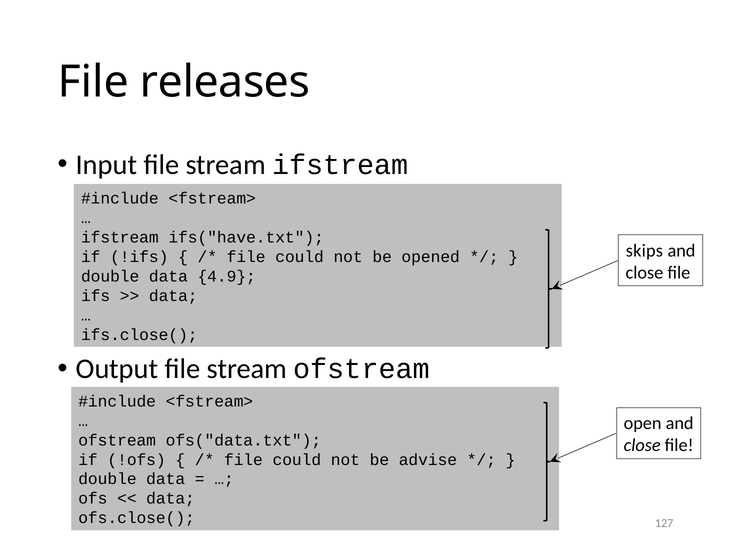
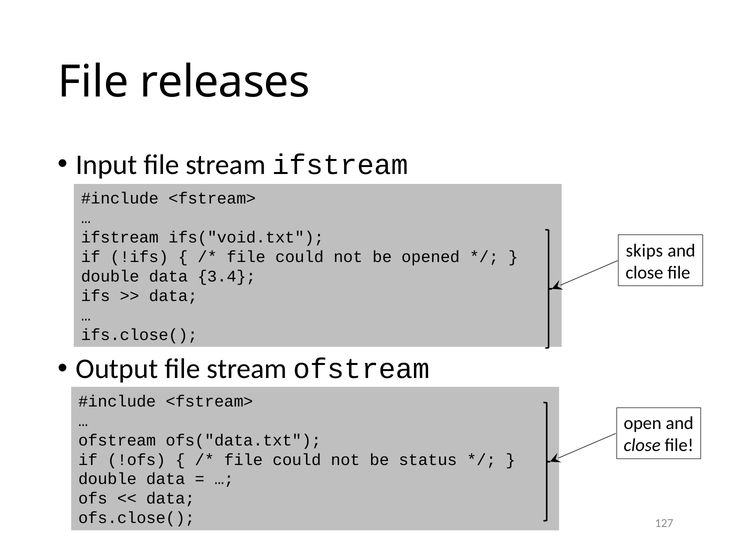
ifs("have.txt: ifs("have.txt -> ifs("void.txt
4.9: 4.9 -> 3.4
advise: advise -> status
